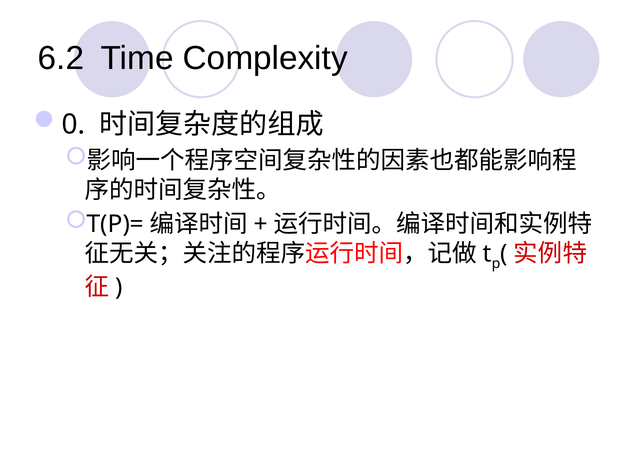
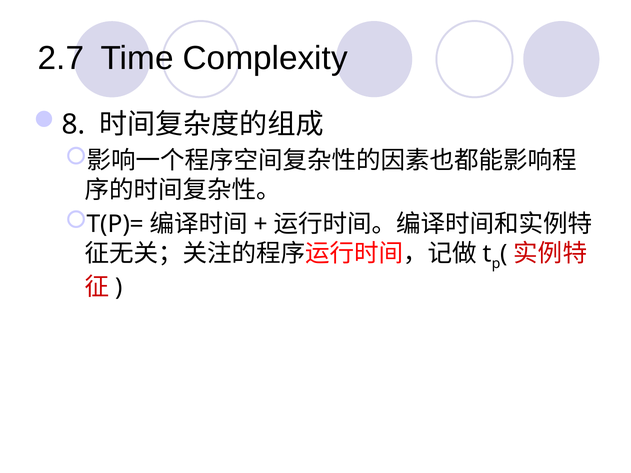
6.2: 6.2 -> 2.7
0: 0 -> 8
